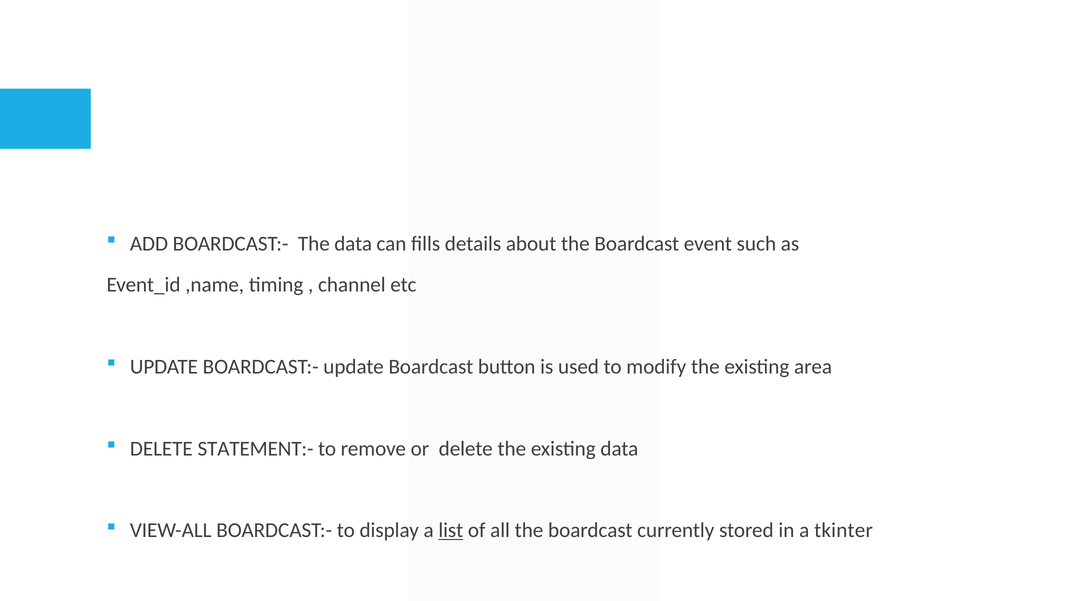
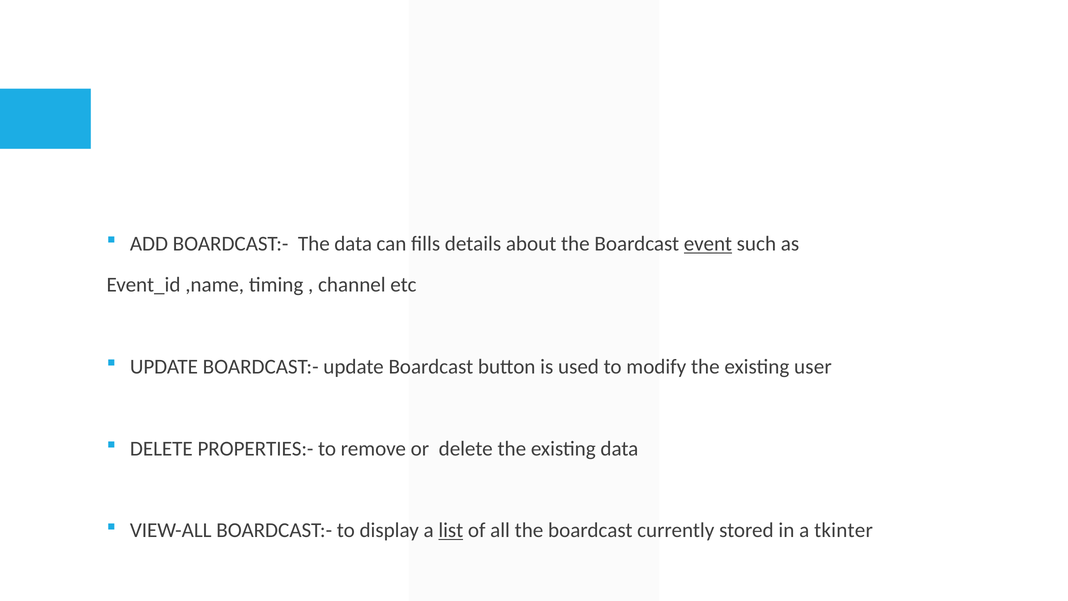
event underline: none -> present
area: area -> user
STATEMENT:-: STATEMENT:- -> PROPERTIES:-
